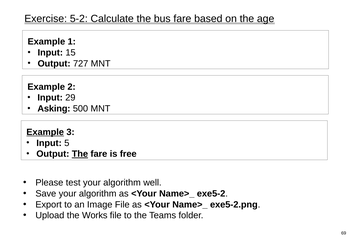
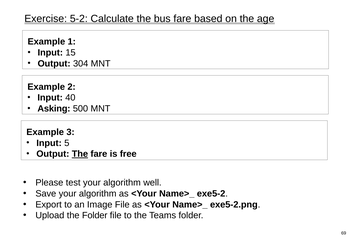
727: 727 -> 304
29: 29 -> 40
Example at (45, 132) underline: present -> none
the Works: Works -> Folder
